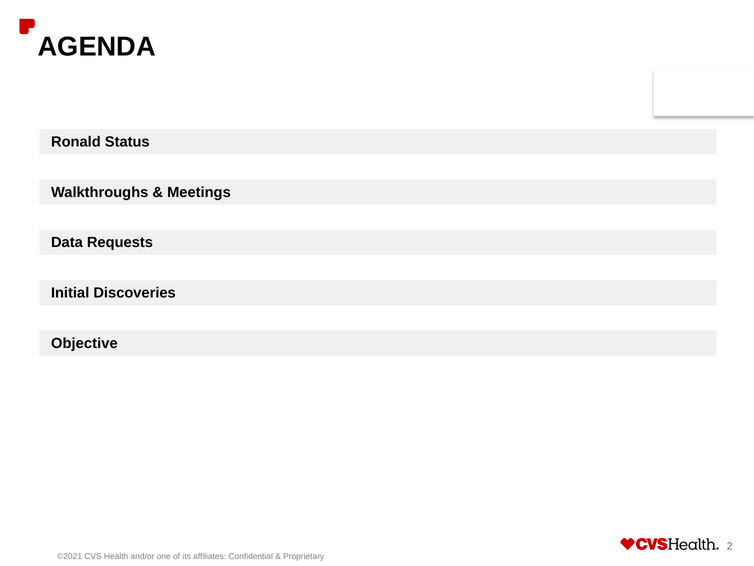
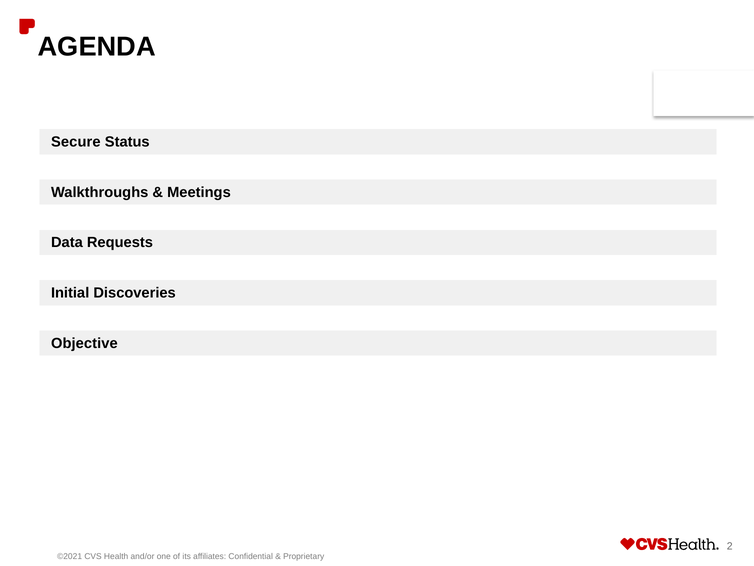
Ronald: Ronald -> Secure
